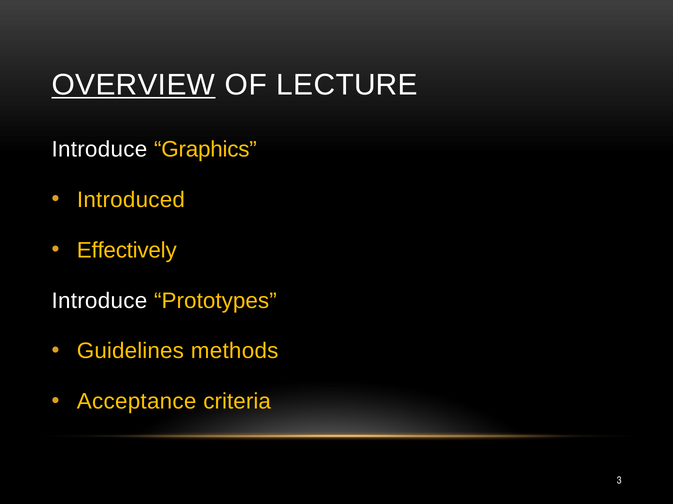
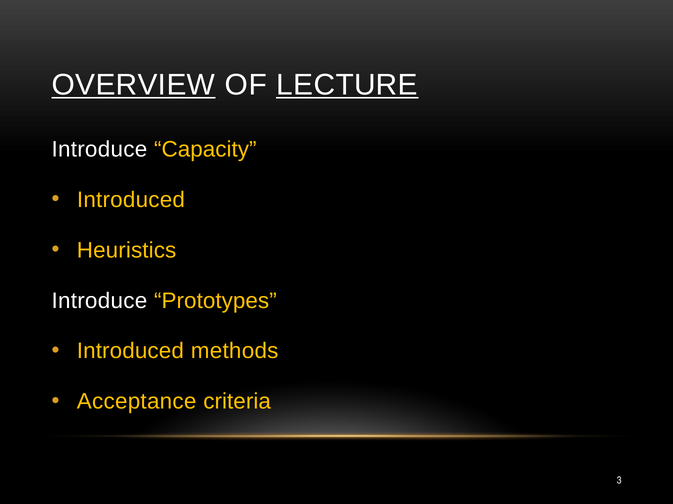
LECTURE underline: none -> present
Graphics: Graphics -> Capacity
Effectively: Effectively -> Heuristics
Guidelines at (130, 352): Guidelines -> Introduced
